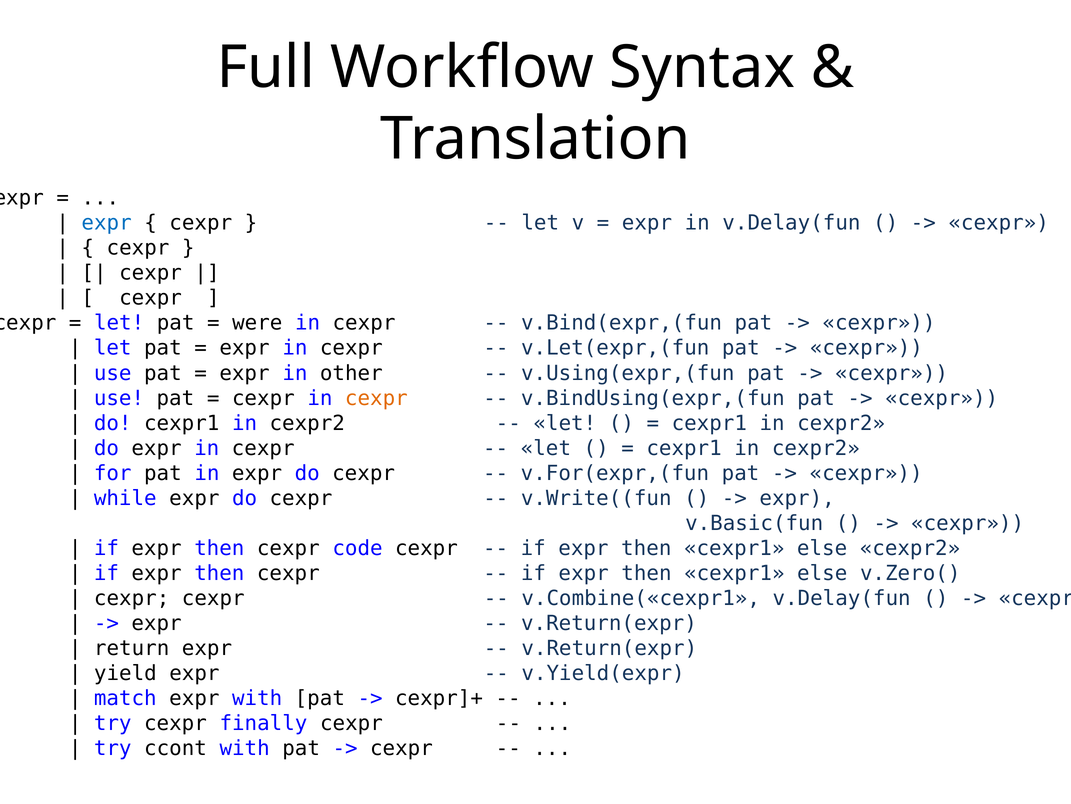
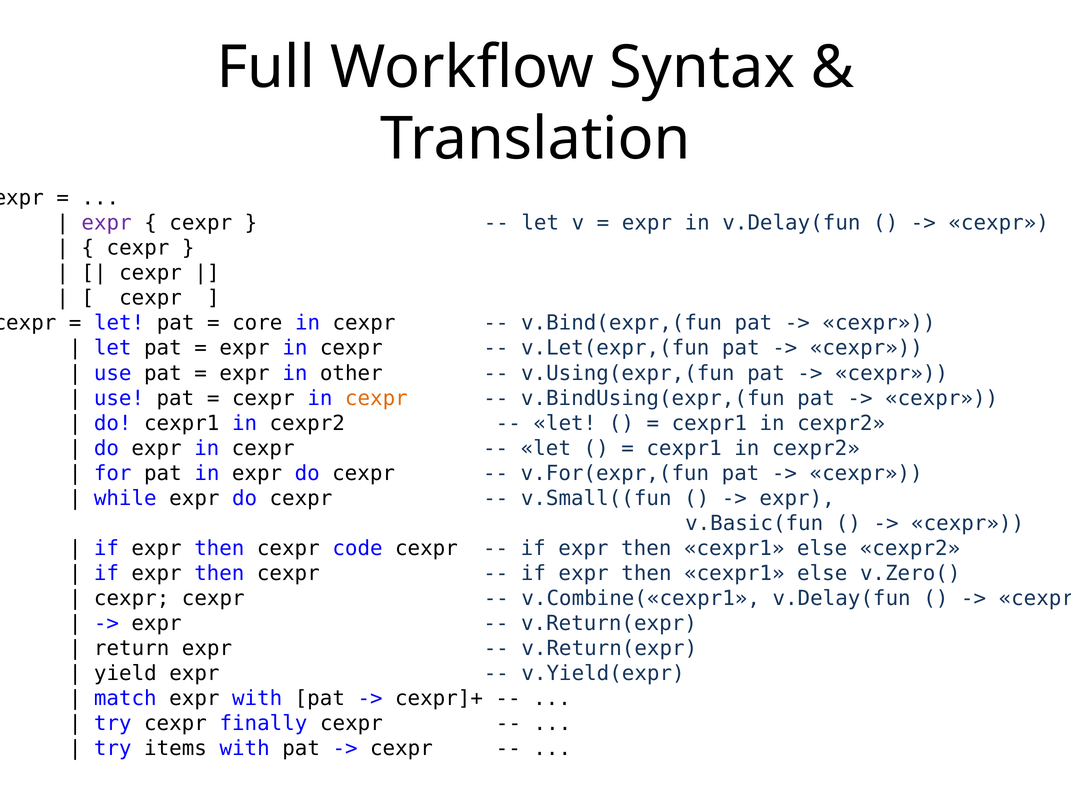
expr at (107, 223) colour: blue -> purple
were: were -> core
v.Write((fun: v.Write((fun -> v.Small((fun
ccont: ccont -> items
